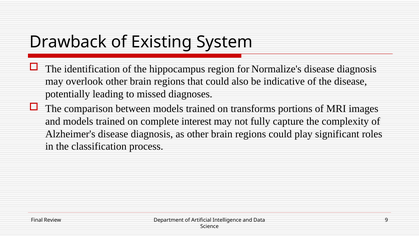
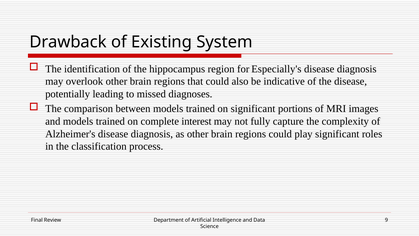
Normalize's: Normalize's -> Especially's
on transforms: transforms -> significant
